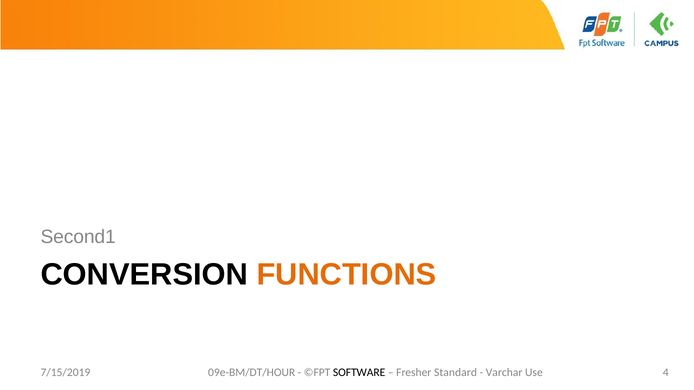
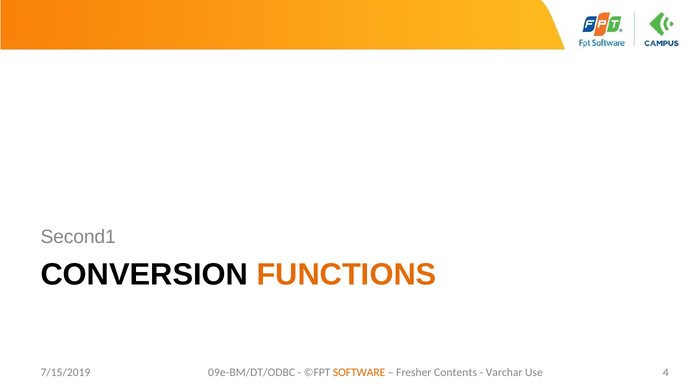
09e-BM/DT/HOUR: 09e-BM/DT/HOUR -> 09e-BM/DT/ODBC
SOFTWARE colour: black -> orange
Standard: Standard -> Contents
